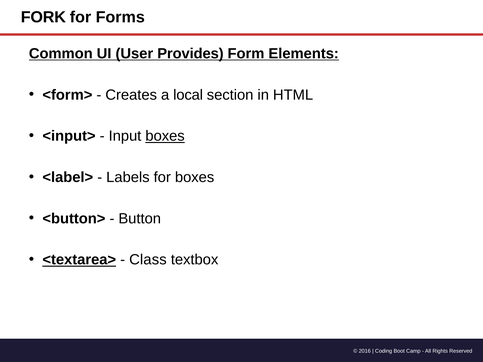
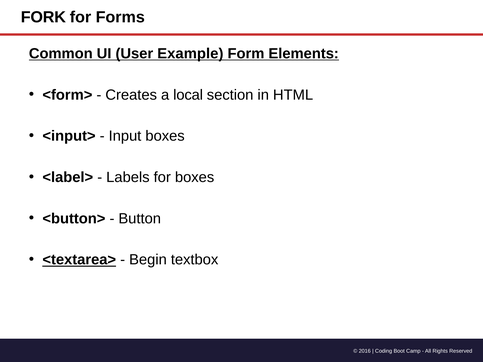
Provides: Provides -> Example
boxes at (165, 136) underline: present -> none
Class: Class -> Begin
